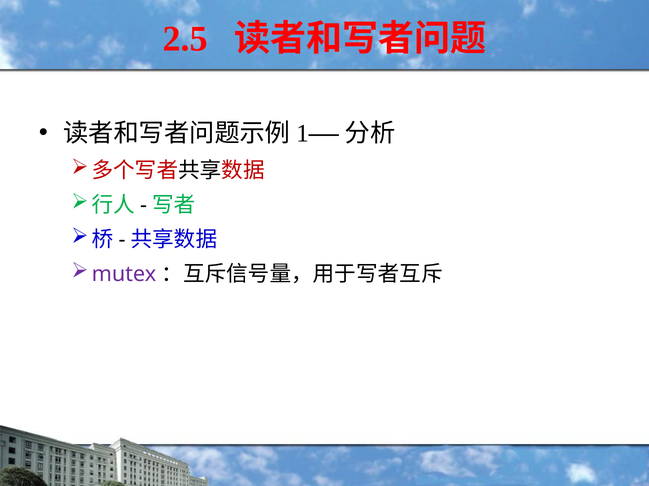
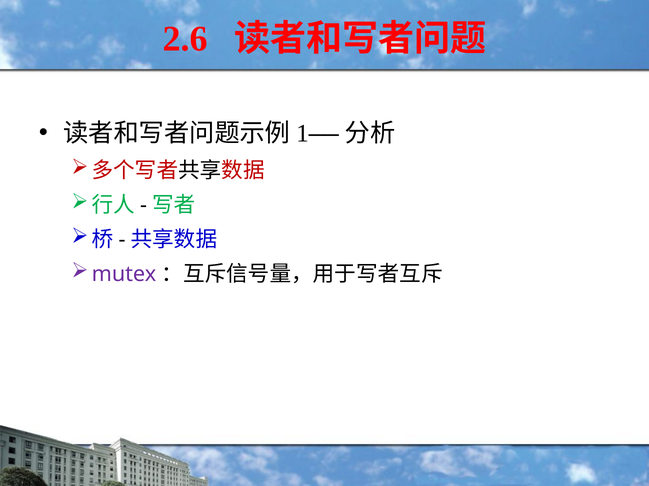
2.5: 2.5 -> 2.6
